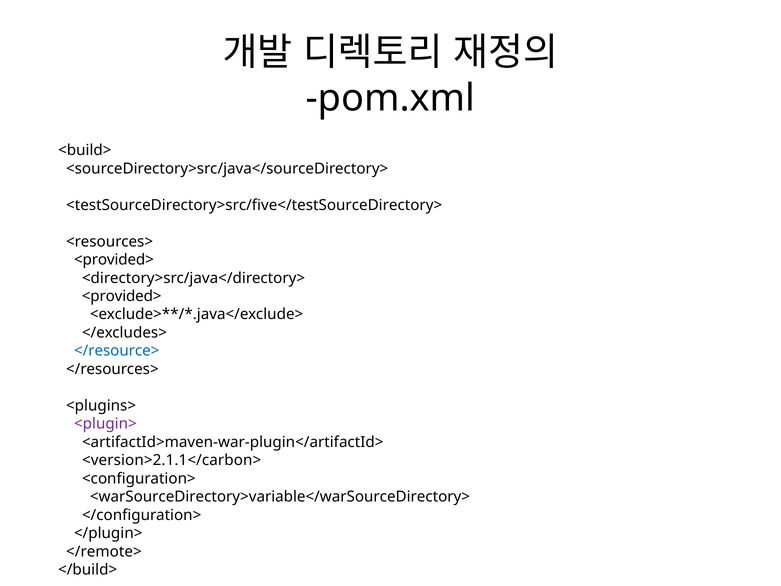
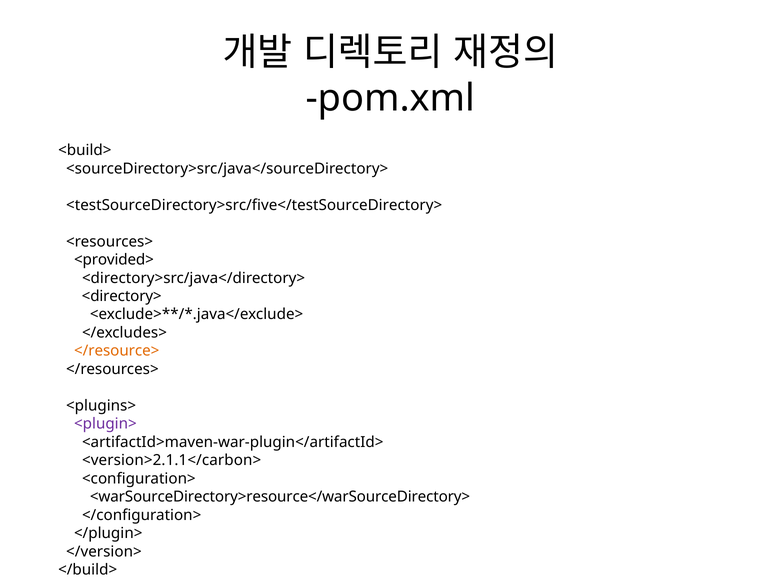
<provided> at (122, 296): <provided> -> <directory>
</resource> colour: blue -> orange
<warSourceDirectory>variable</warSourceDirectory>: <warSourceDirectory>variable</warSourceDirectory> -> <warSourceDirectory>resource</warSourceDirectory>
</remote>: </remote> -> </version>
